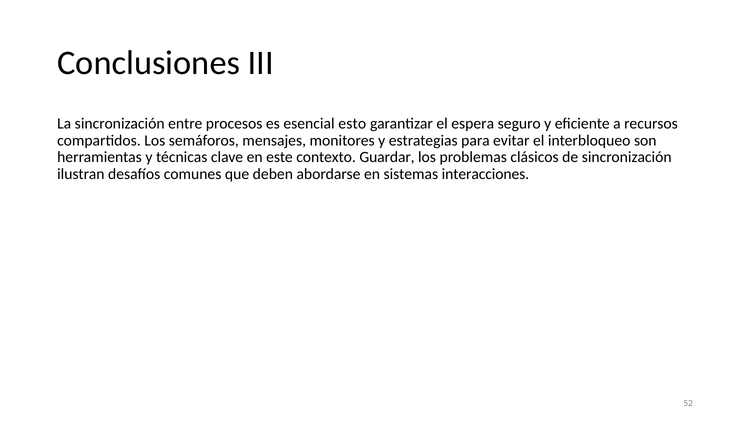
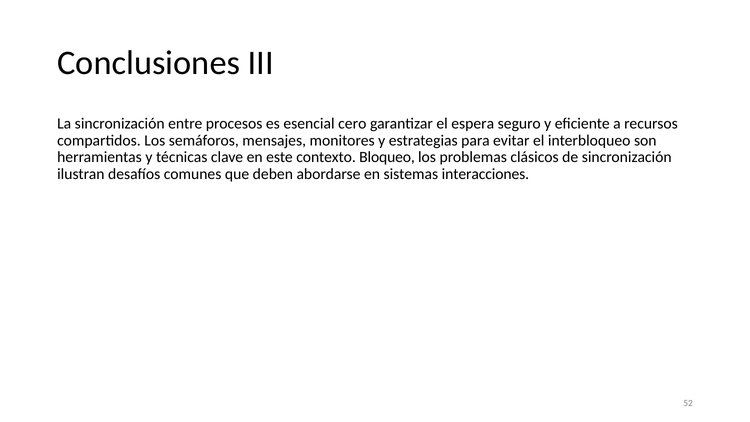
esto: esto -> cero
Guardar: Guardar -> Bloqueo
